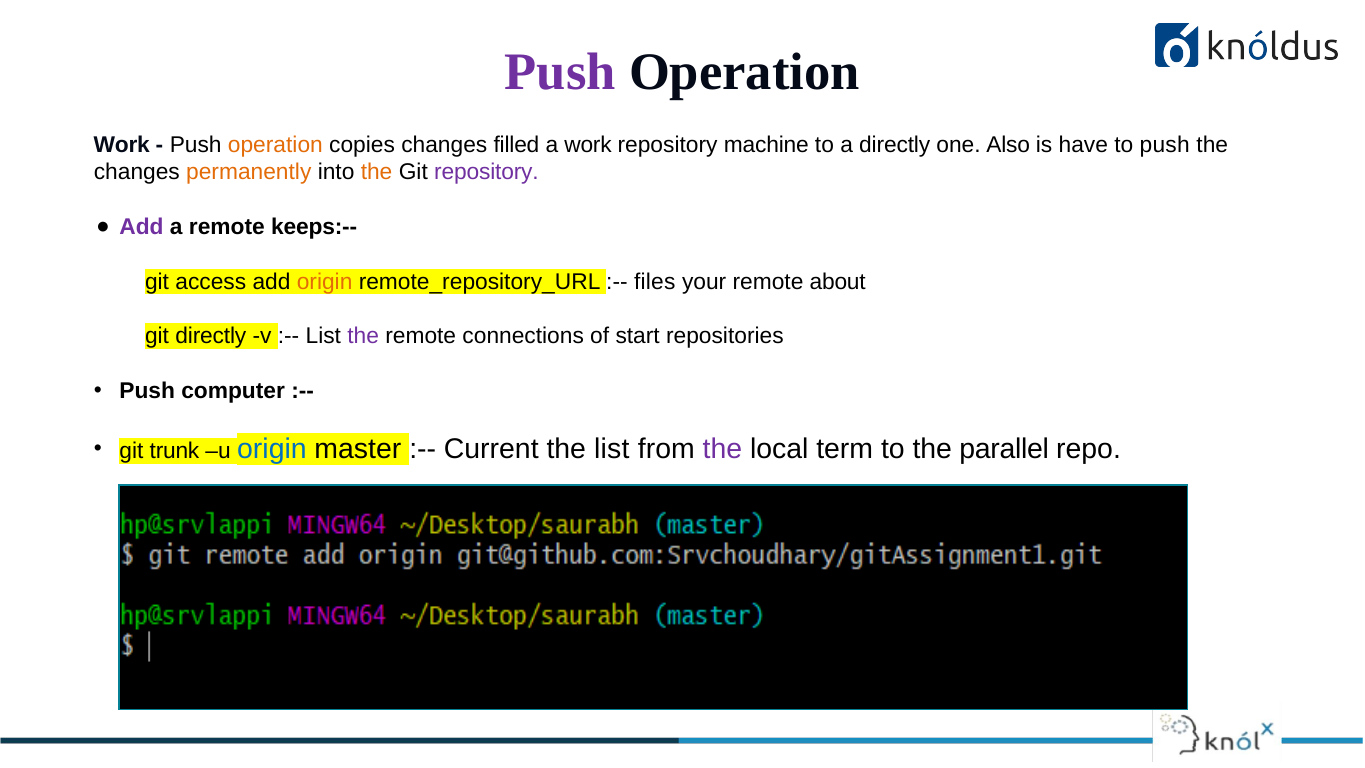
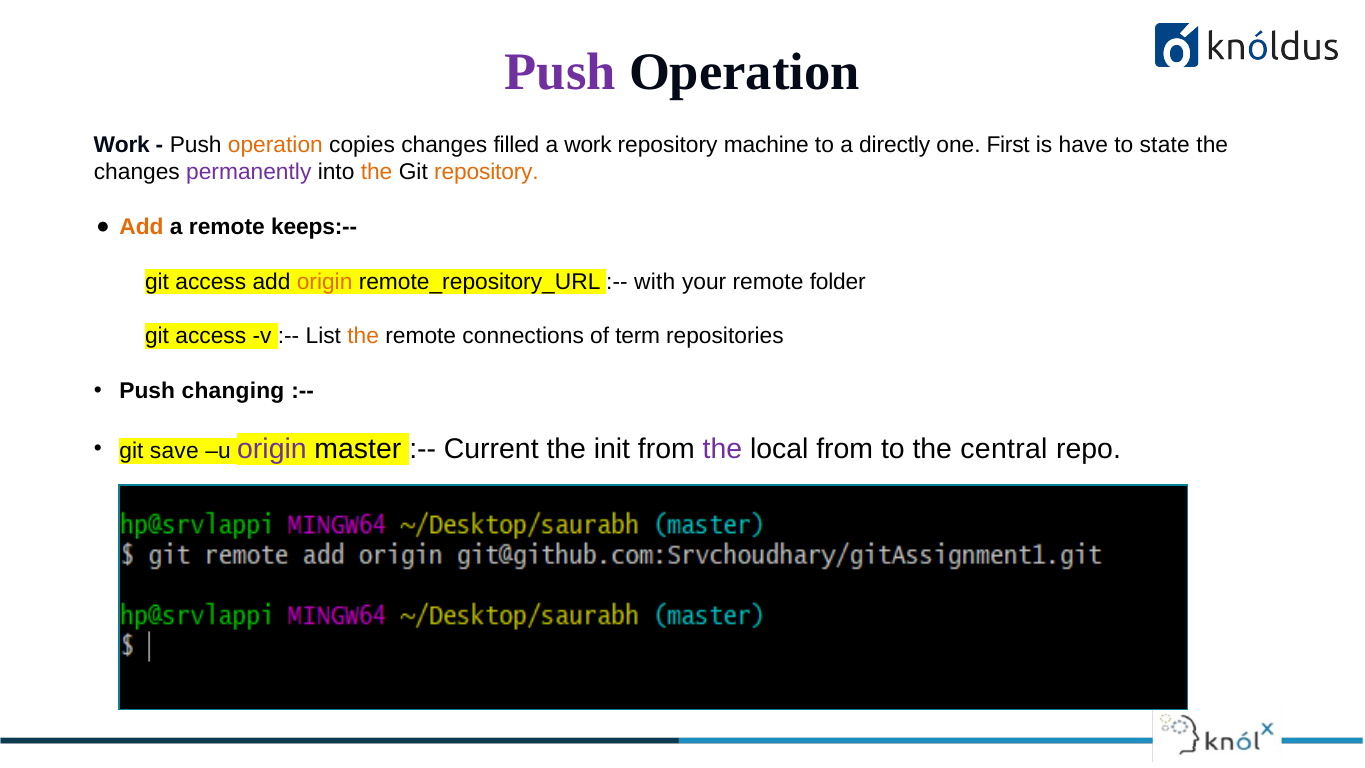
Also: Also -> First
to push: push -> state
permanently colour: orange -> purple
repository at (486, 172) colour: purple -> orange
Add at (142, 227) colour: purple -> orange
files: files -> with
about: about -> folder
directly at (211, 336): directly -> access
the at (363, 336) colour: purple -> orange
start: start -> term
computer: computer -> changing
trunk: trunk -> save
origin at (272, 449) colour: blue -> purple
the list: list -> init
local term: term -> from
parallel: parallel -> central
